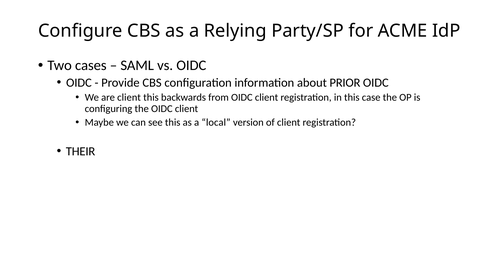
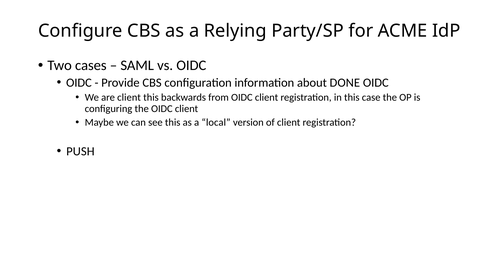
PRIOR: PRIOR -> DONE
THEIR: THEIR -> PUSH
